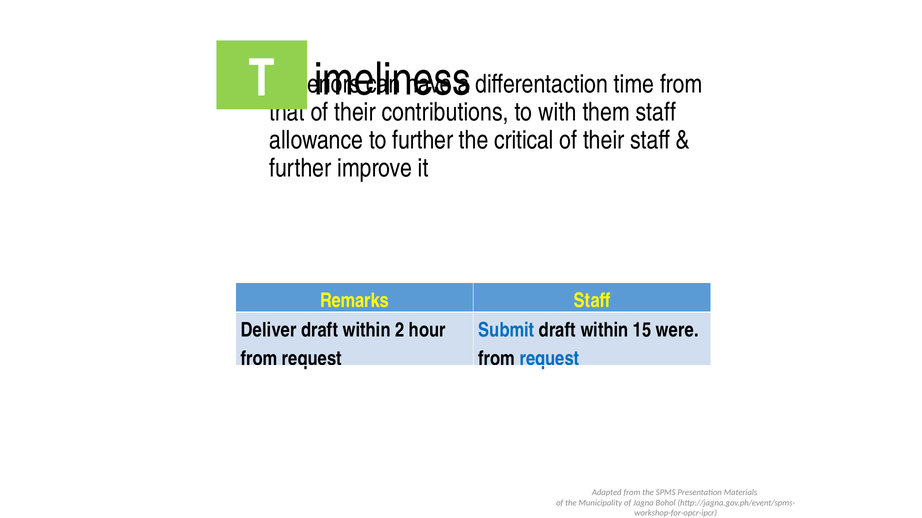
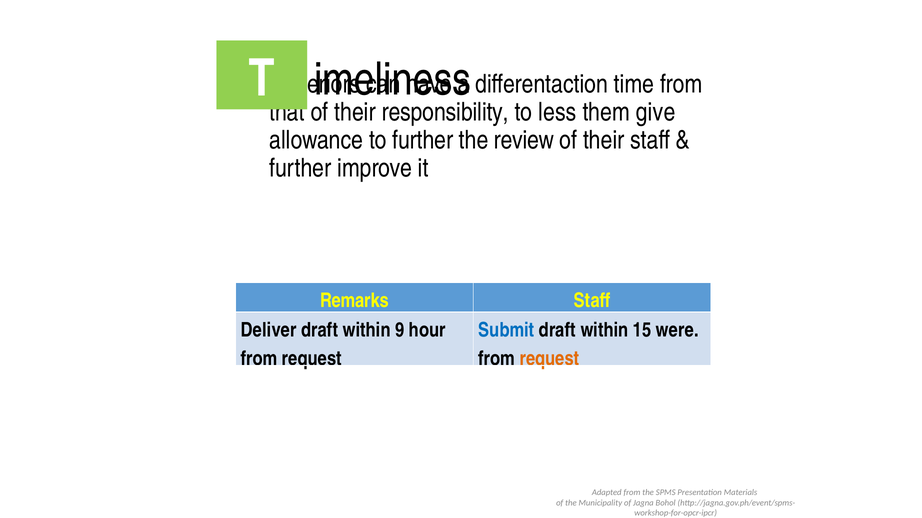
contributions: contributions -> responsibility
with: with -> less
them staff: staff -> give
critical: critical -> review
2: 2 -> 9
request at (549, 359) colour: blue -> orange
